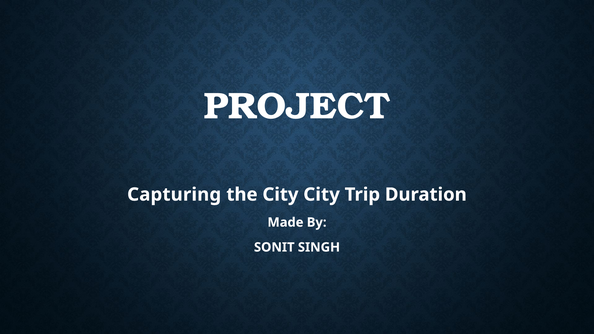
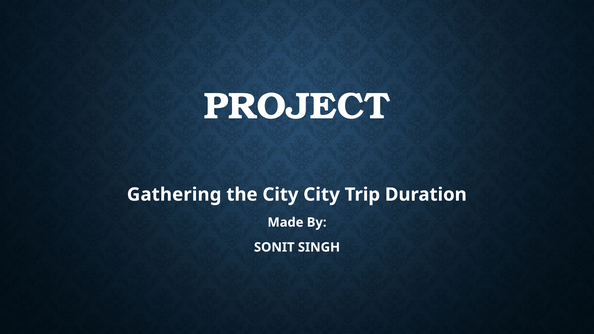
Capturing: Capturing -> Gathering
